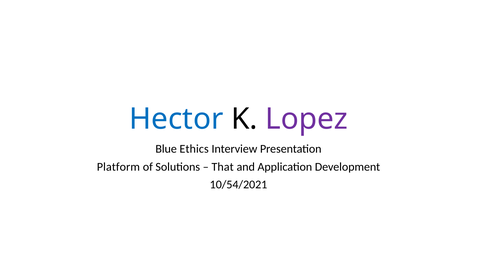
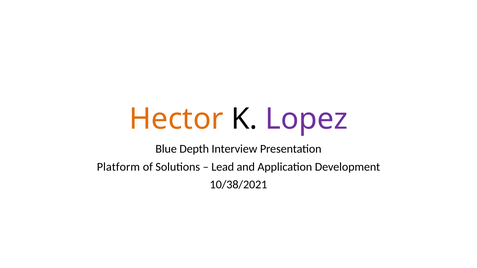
Hector colour: blue -> orange
Ethics: Ethics -> Depth
That: That -> Lead
10/54/2021: 10/54/2021 -> 10/38/2021
